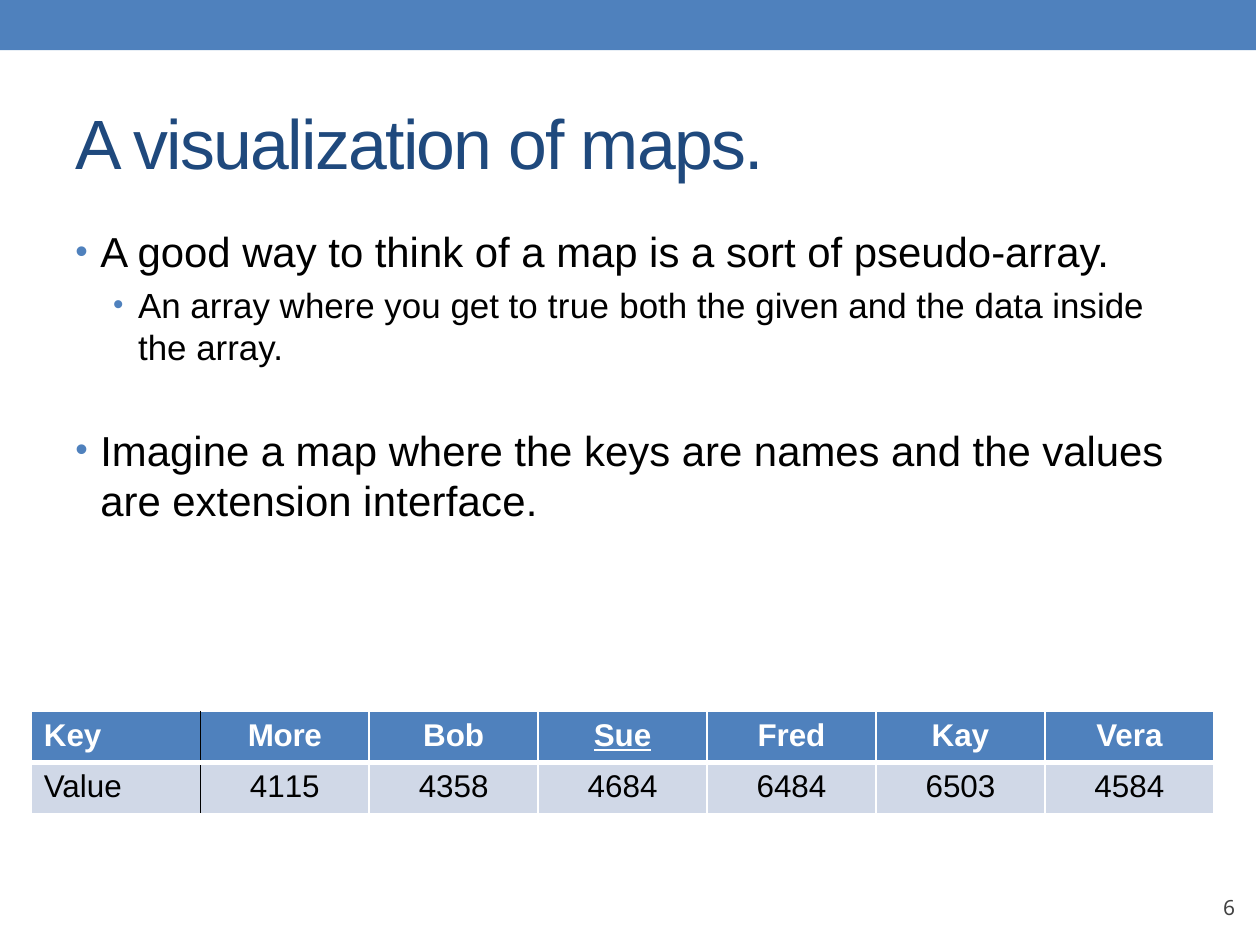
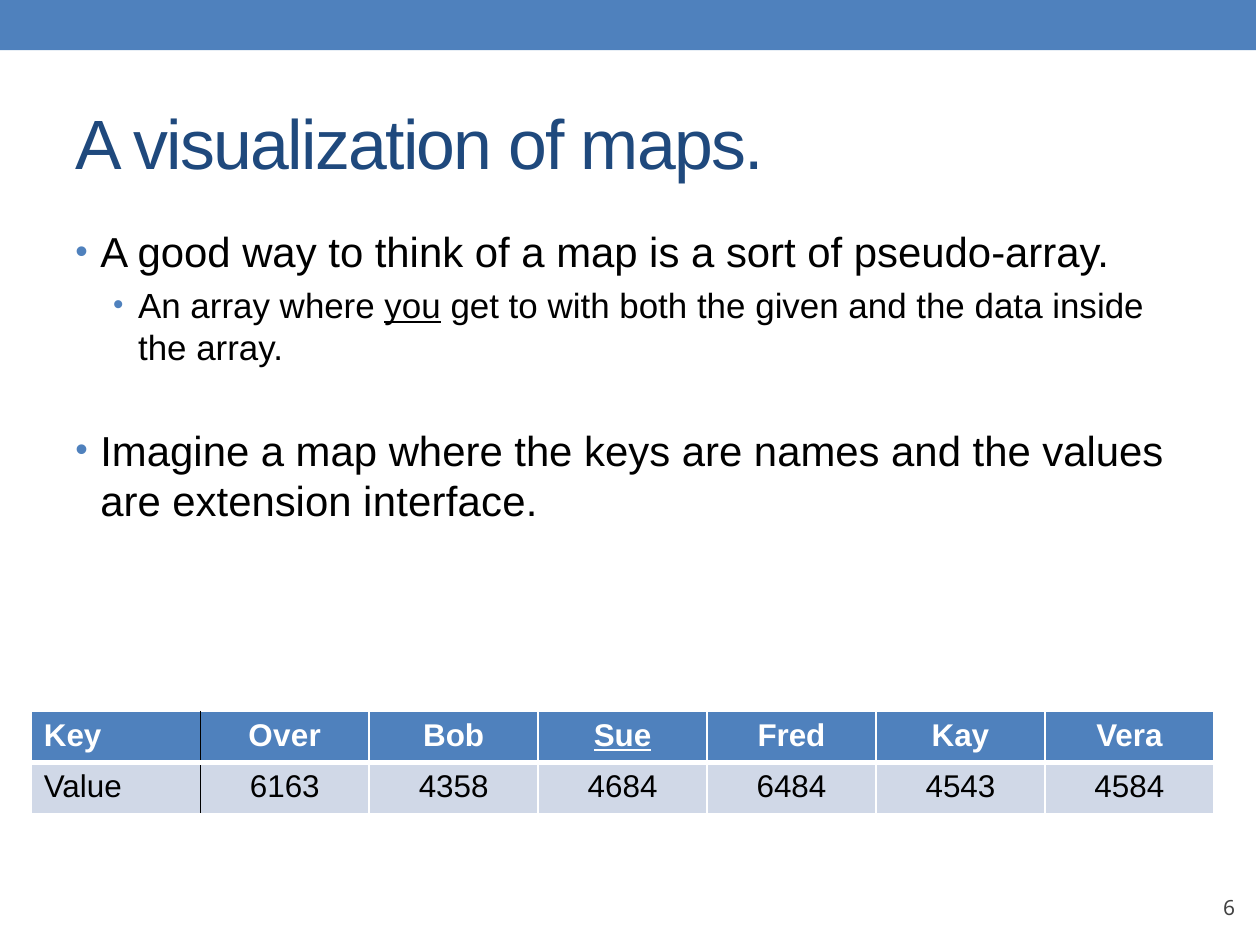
you underline: none -> present
true: true -> with
More: More -> Over
4115: 4115 -> 6163
6503: 6503 -> 4543
